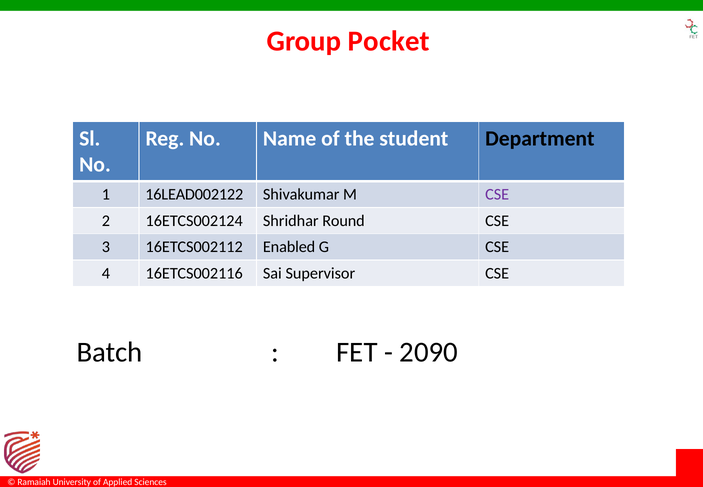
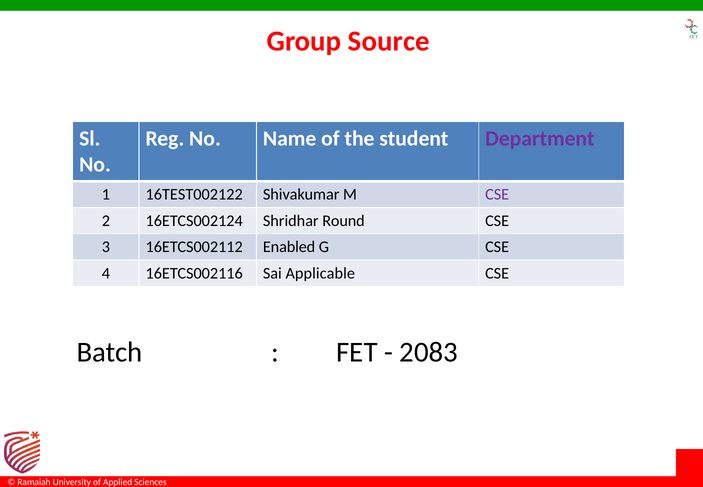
Pocket: Pocket -> Source
Department colour: black -> purple
16LEAD002122: 16LEAD002122 -> 16TEST002122
Supervisor: Supervisor -> Applicable
2090: 2090 -> 2083
